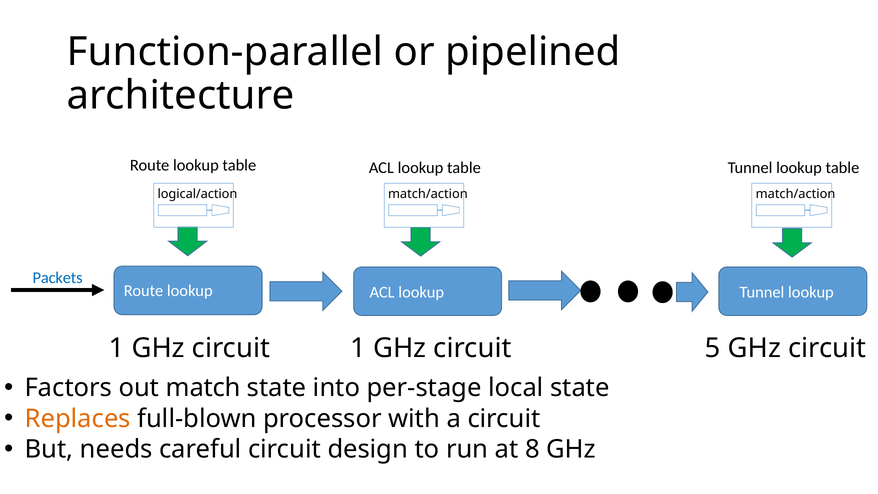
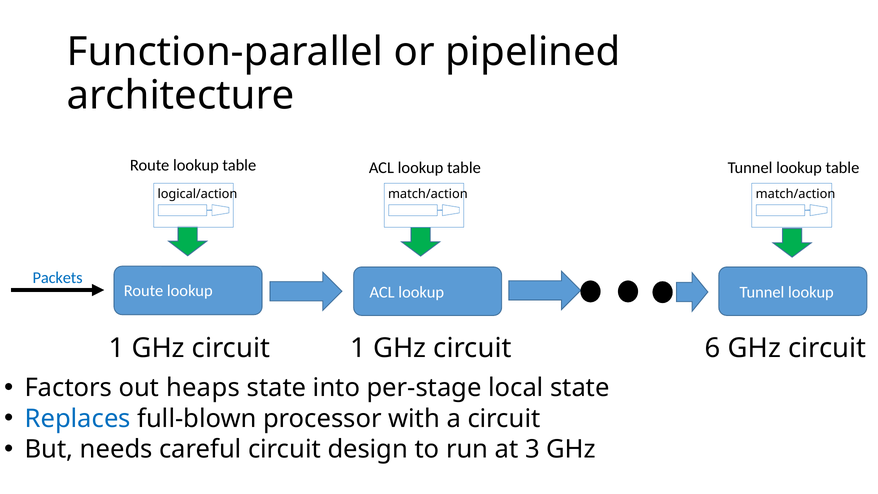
5: 5 -> 6
match: match -> heaps
Replaces colour: orange -> blue
8: 8 -> 3
